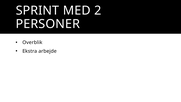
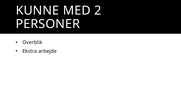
SPRINT: SPRINT -> KUNNE
